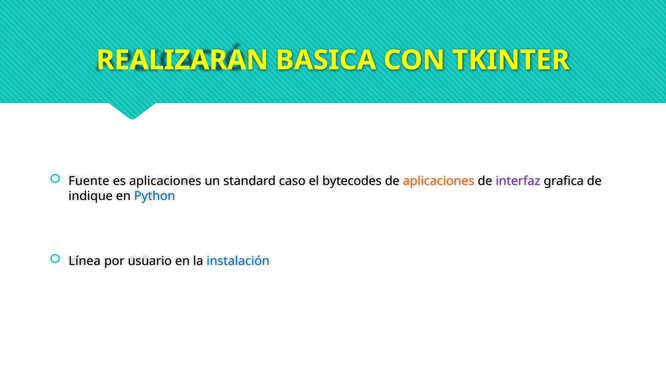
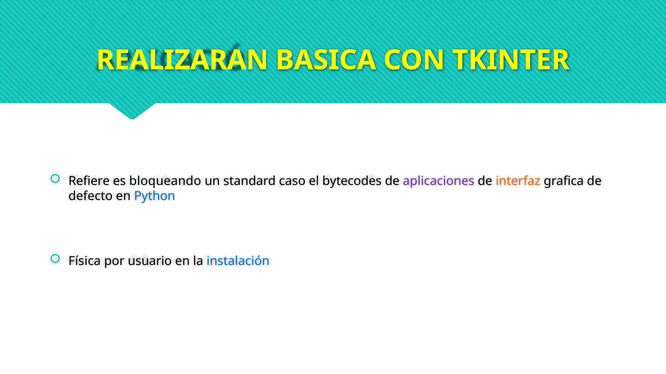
Fuente: Fuente -> Refiere
es aplicaciones: aplicaciones -> bloqueando
aplicaciones at (439, 182) colour: orange -> purple
interfaz colour: purple -> orange
indique: indique -> defecto
Línea: Línea -> Física
